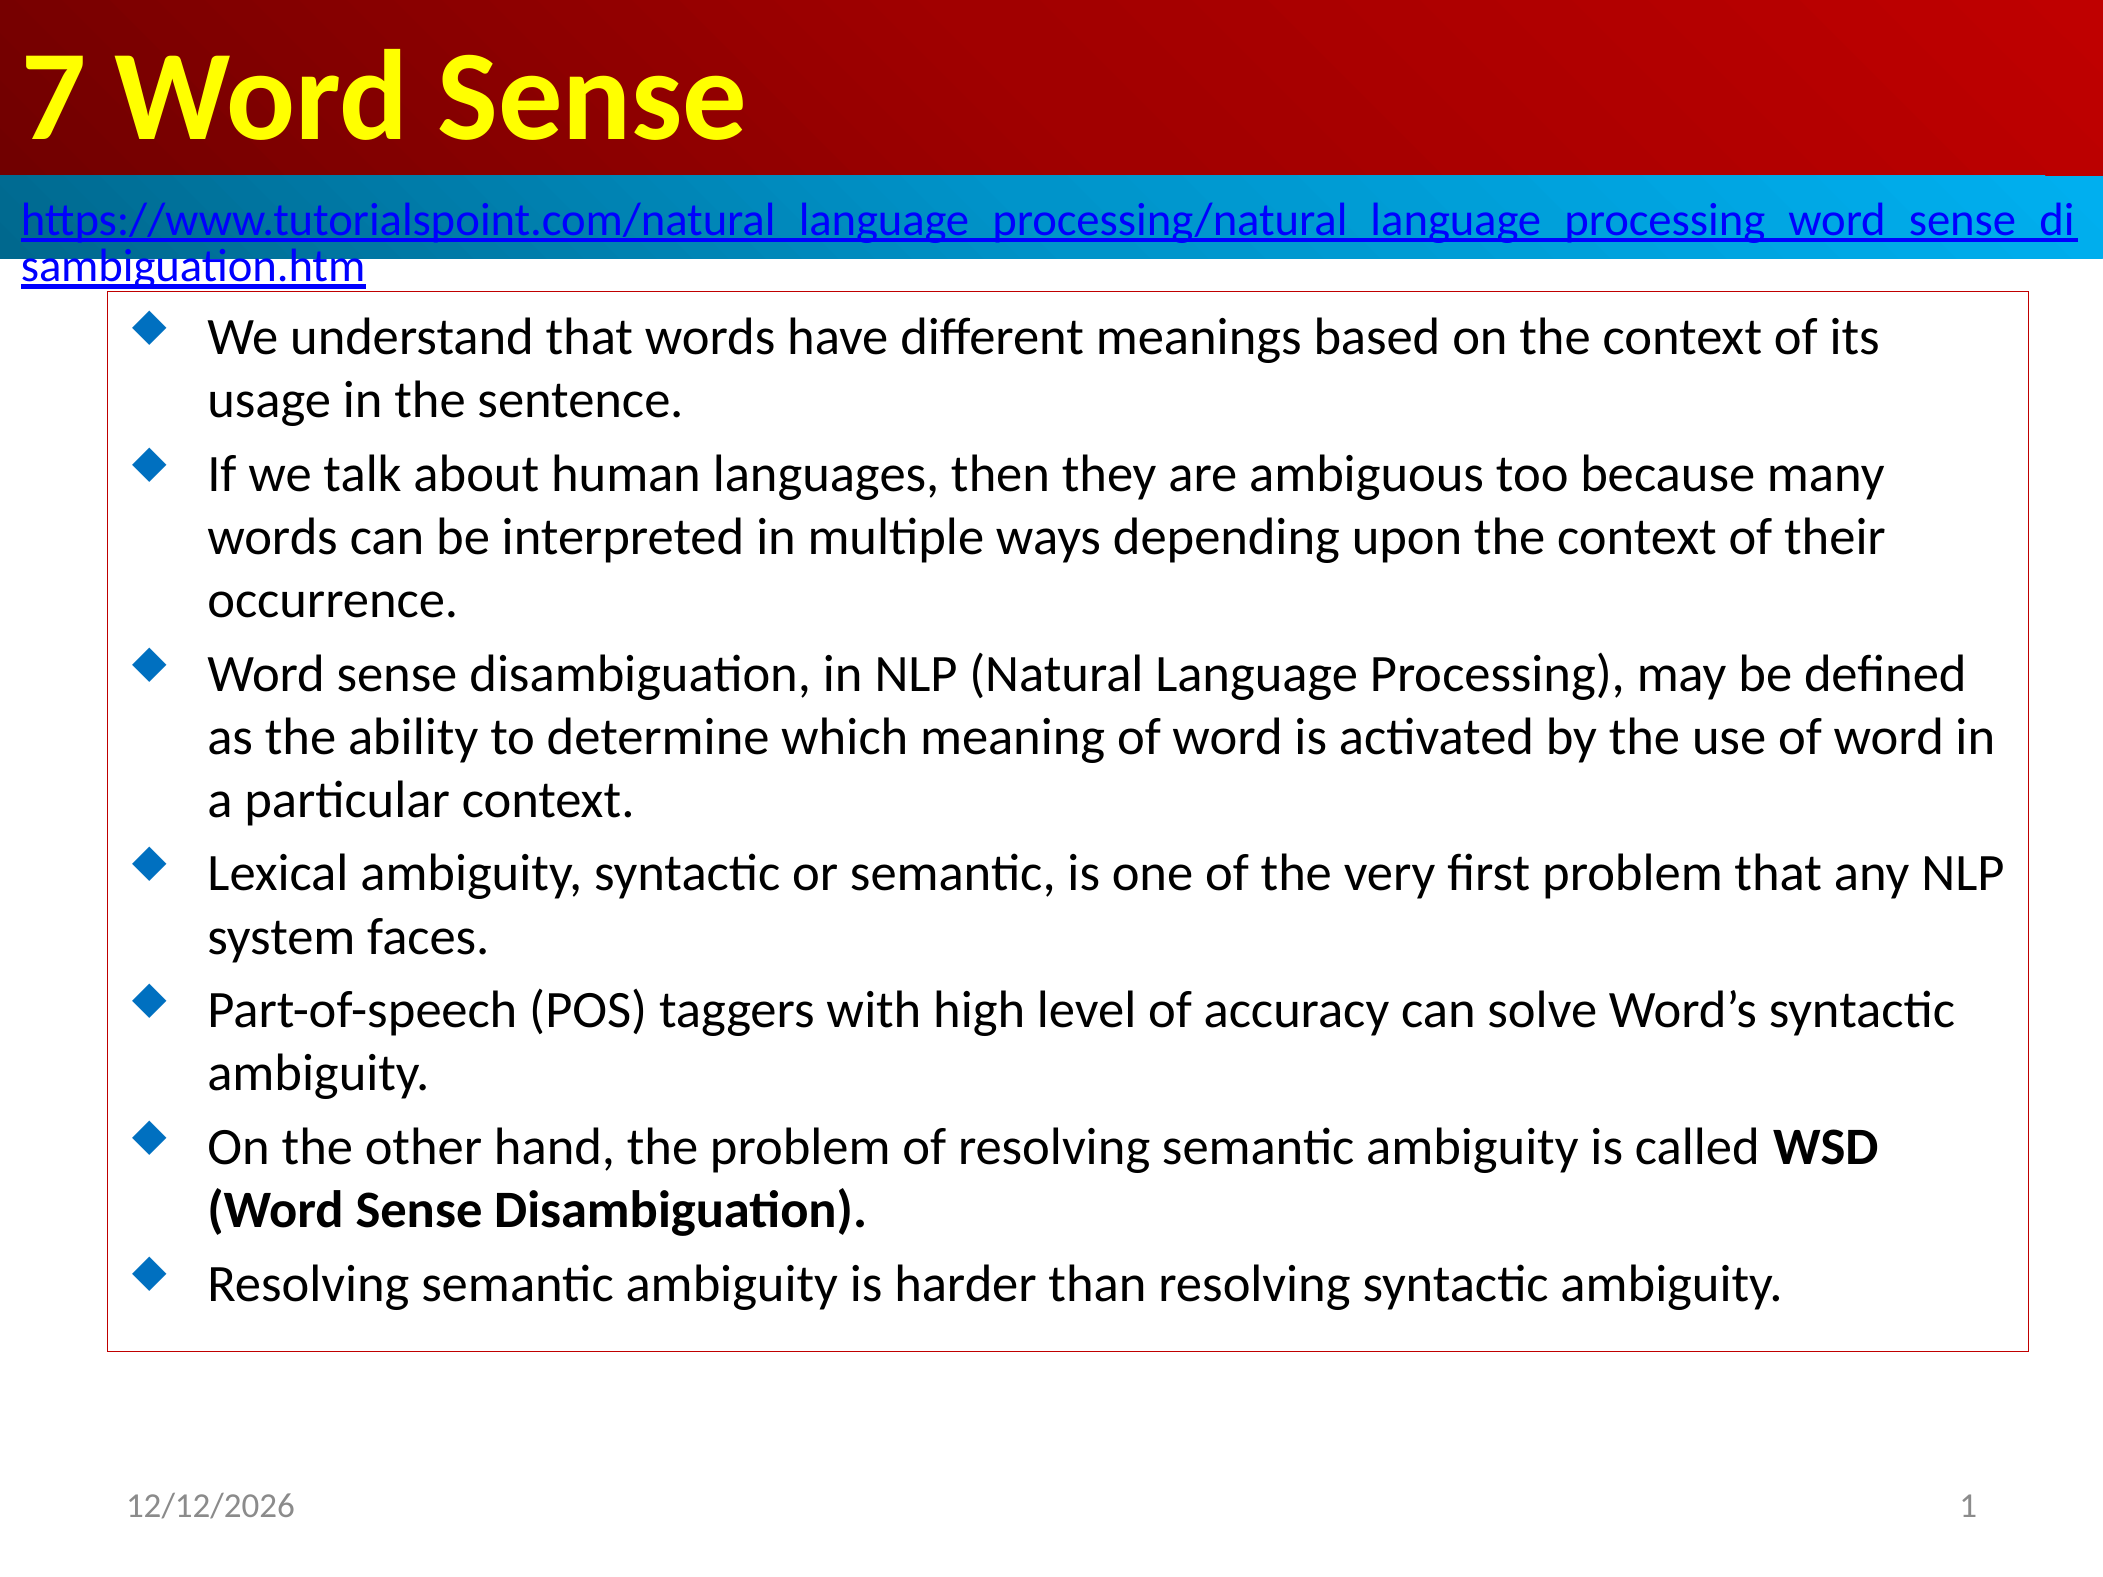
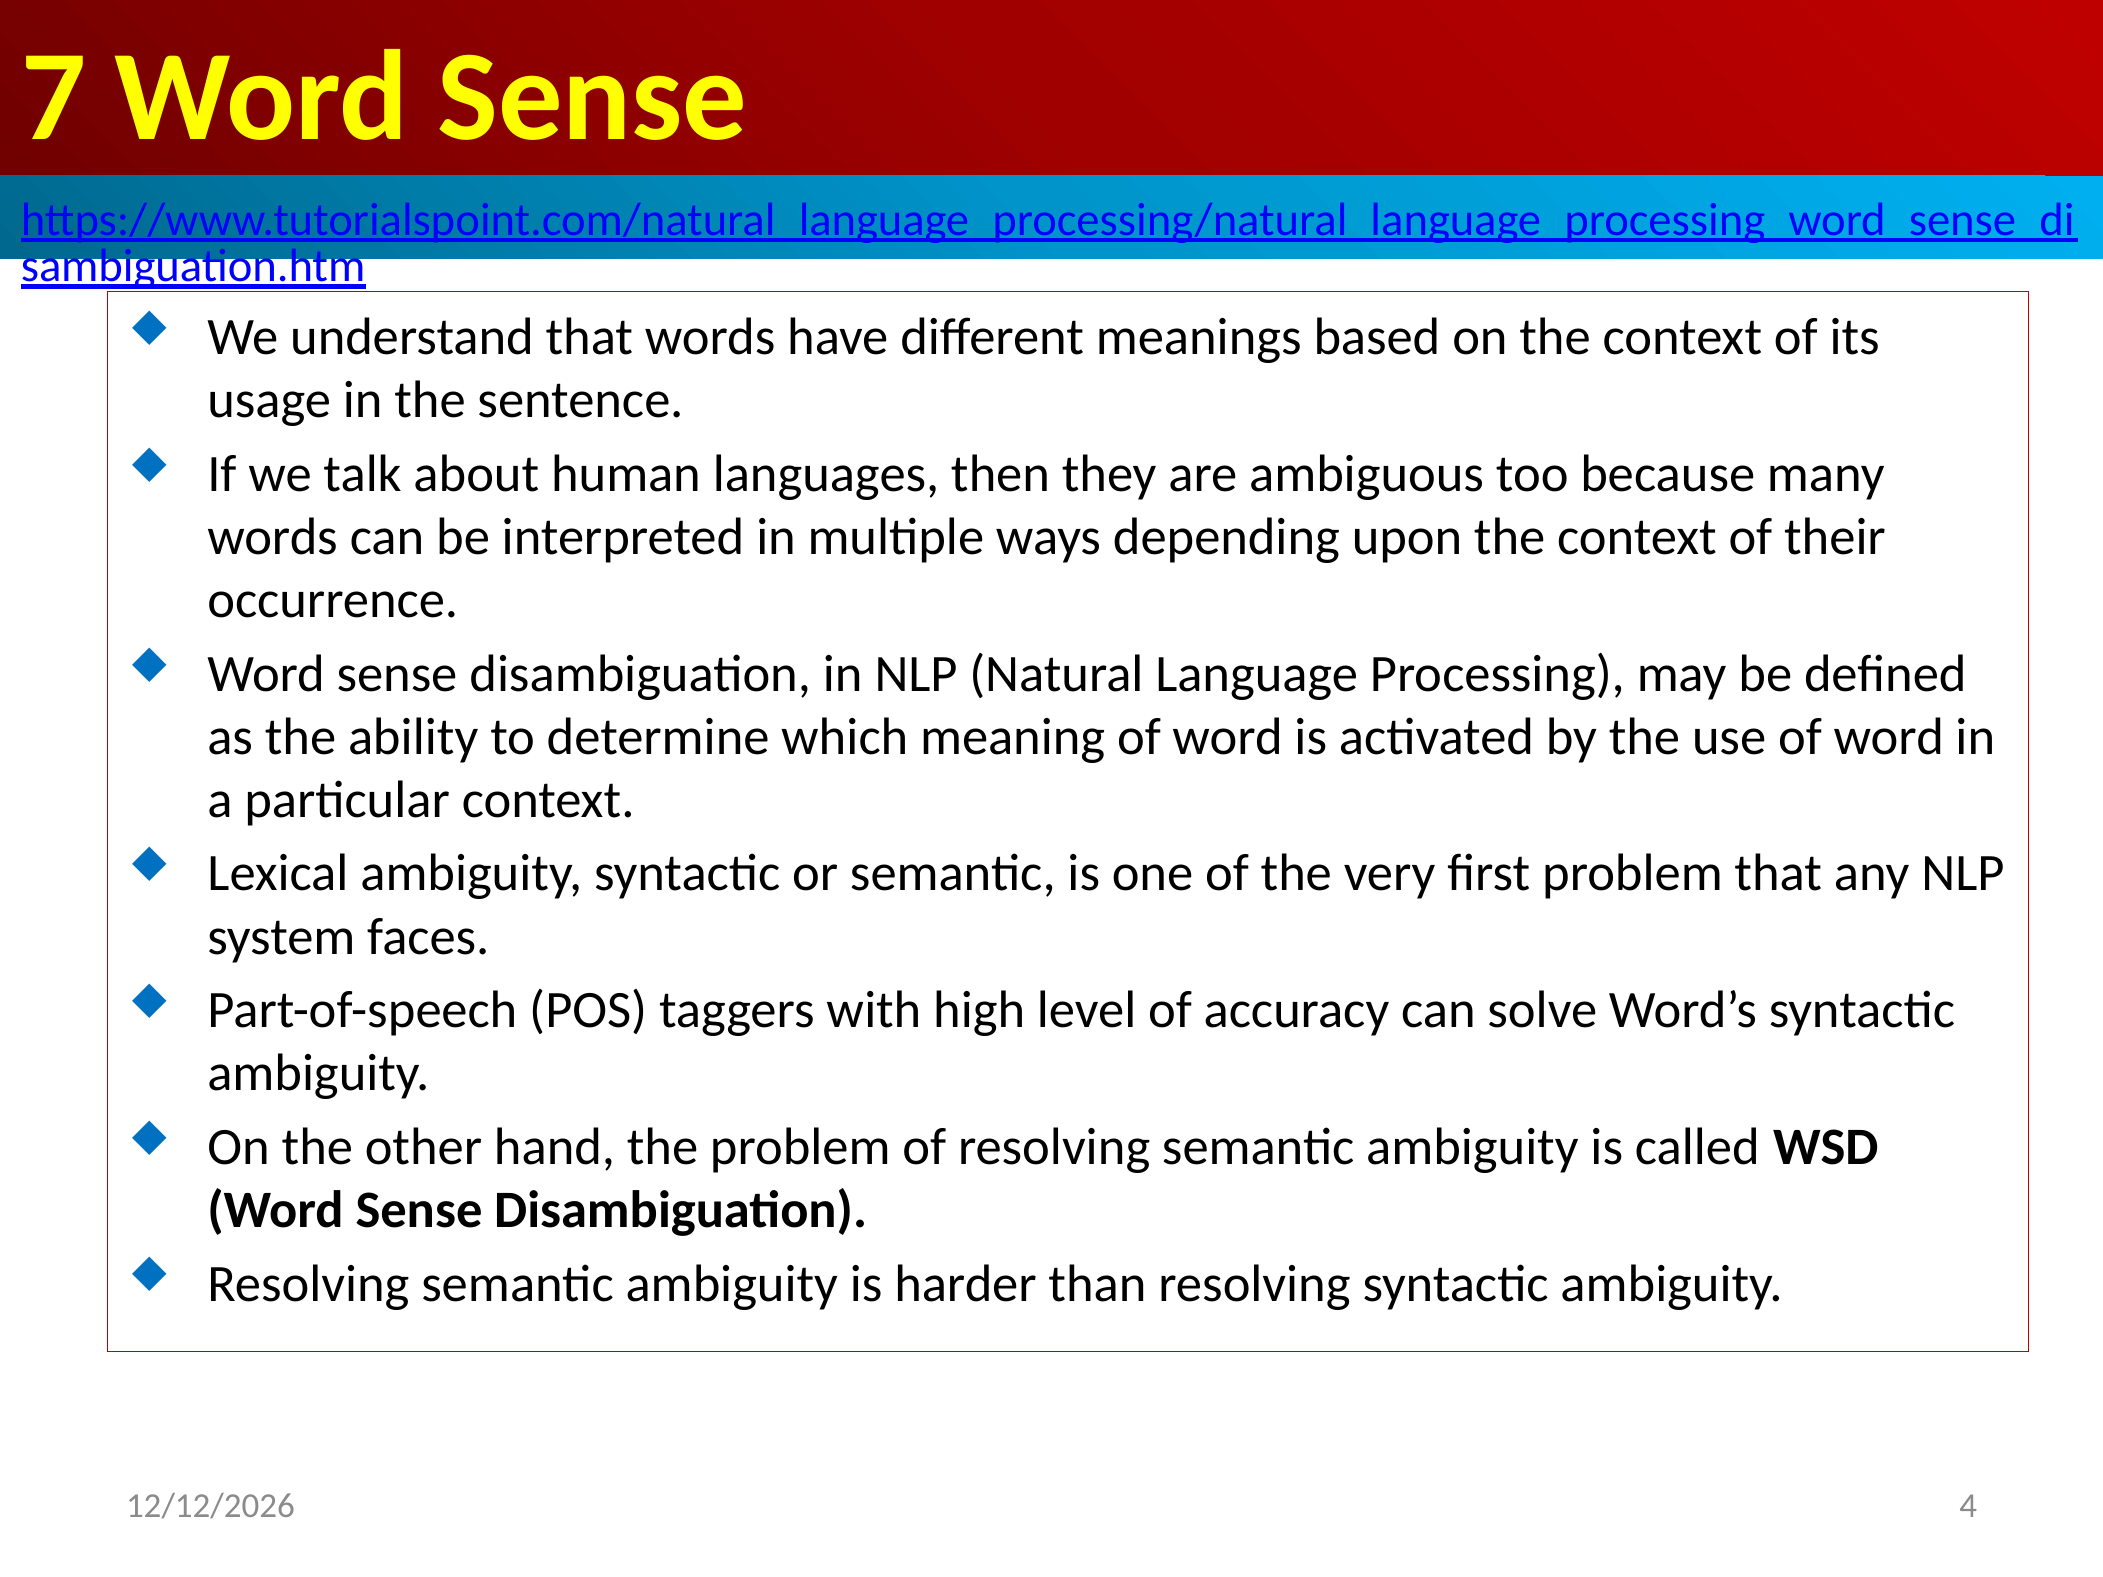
1: 1 -> 4
